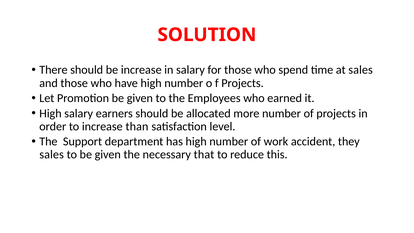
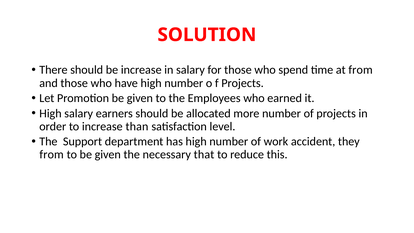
at sales: sales -> from
sales at (52, 155): sales -> from
